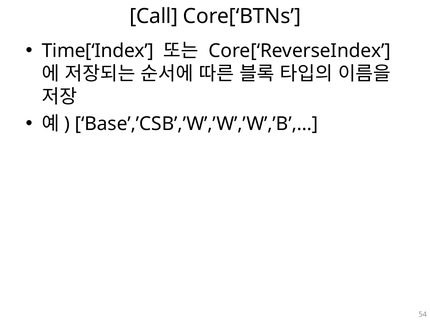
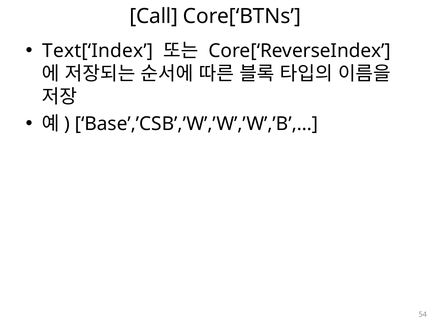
Time[‘Index: Time[‘Index -> Text[‘Index
